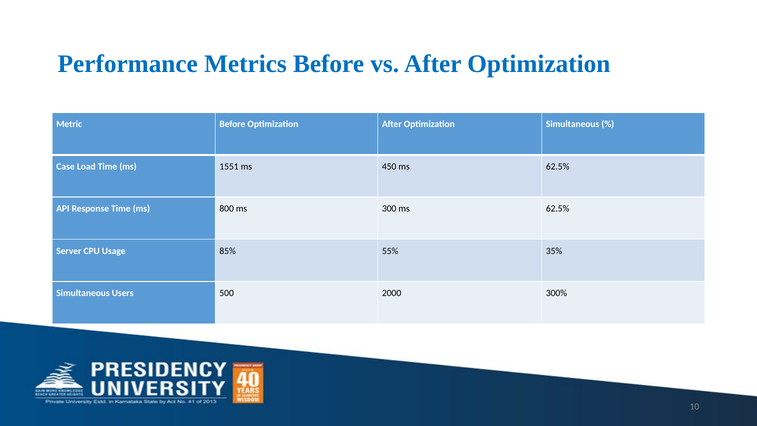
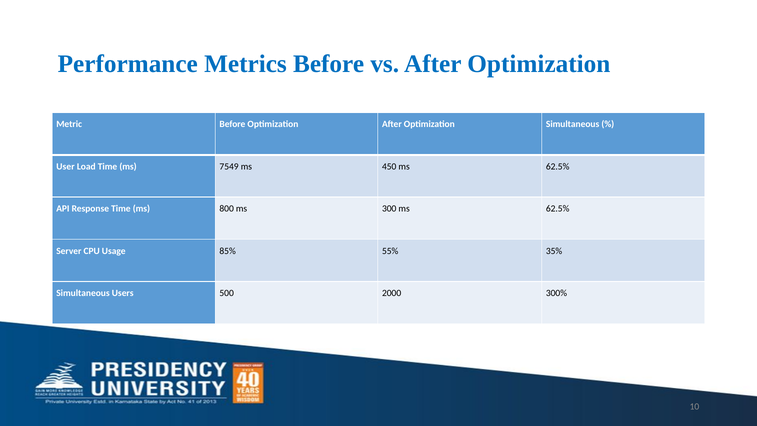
Case: Case -> User
1551: 1551 -> 7549
